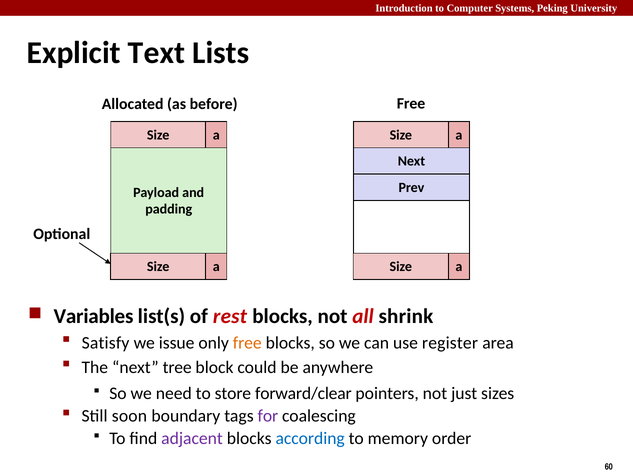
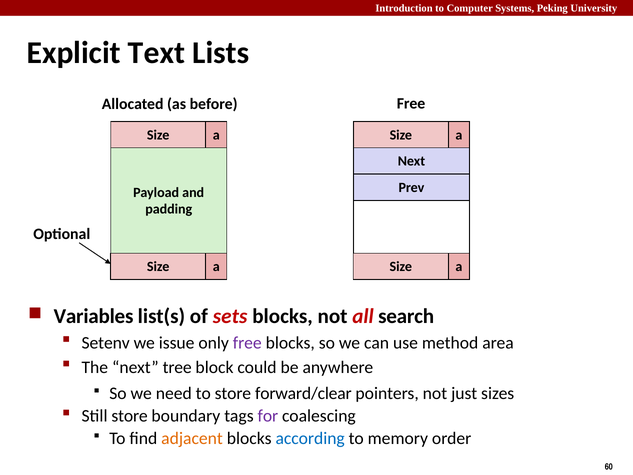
rest: rest -> sets
shrink: shrink -> search
Satisfy: Satisfy -> Setenv
free at (247, 343) colour: orange -> purple
register: register -> method
Still soon: soon -> store
adjacent colour: purple -> orange
